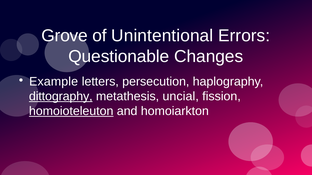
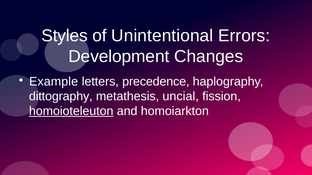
Grove: Grove -> Styles
Questionable: Questionable -> Development
persecution: persecution -> precedence
dittography underline: present -> none
